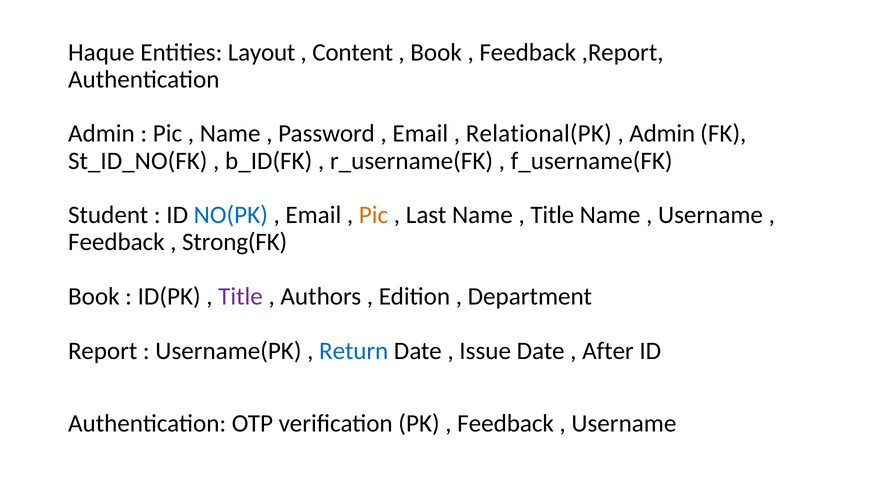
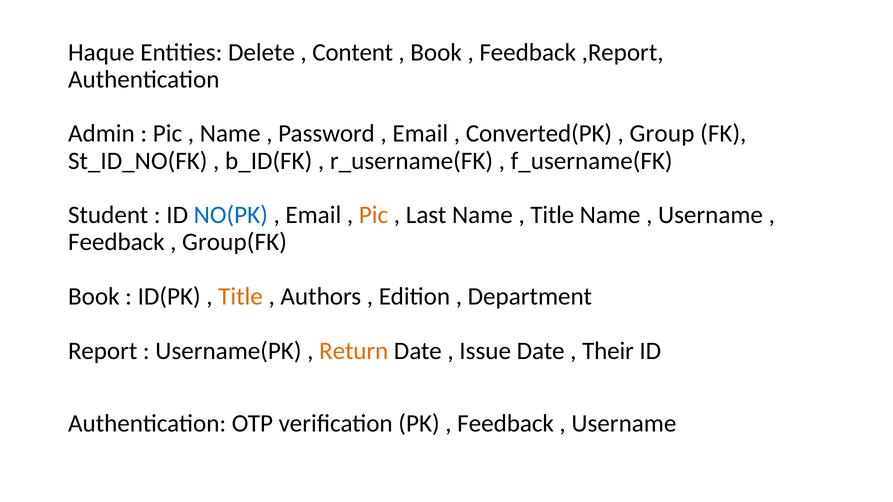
Layout: Layout -> Delete
Relational(PK: Relational(PK -> Converted(PK
Admin at (662, 134): Admin -> Group
Strong(FK: Strong(FK -> Group(FK
Title at (241, 297) colour: purple -> orange
Return colour: blue -> orange
After: After -> Their
